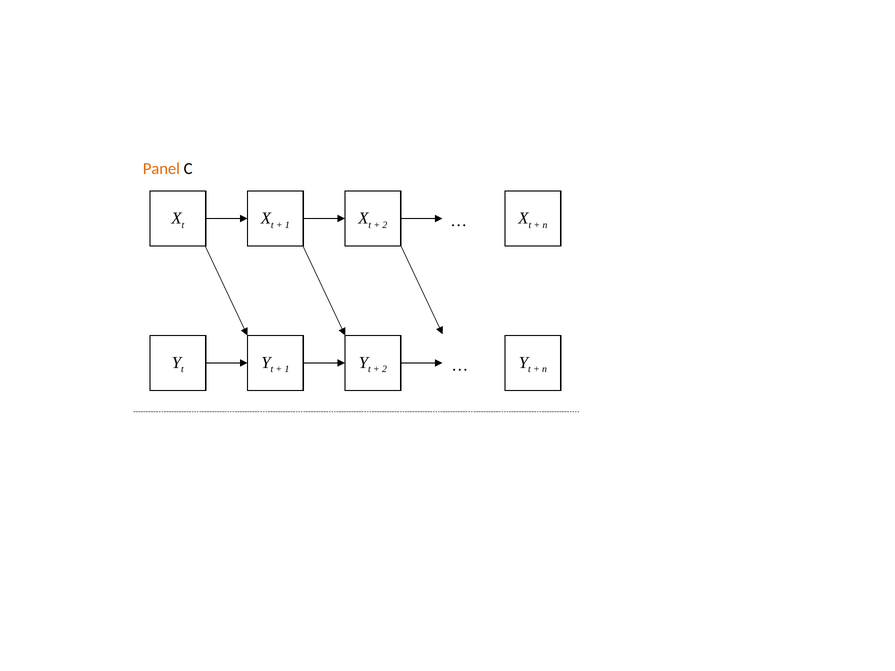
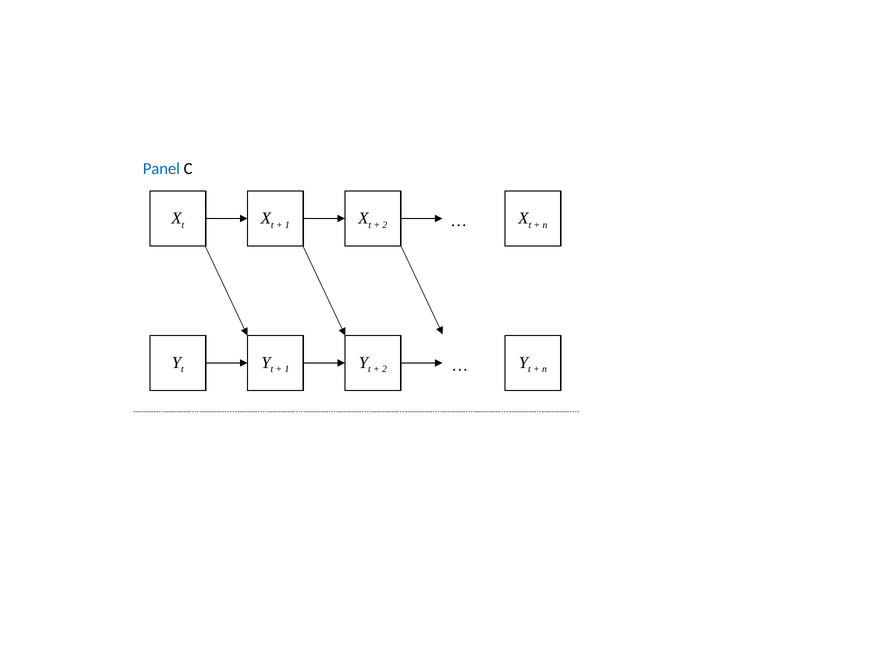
Panel colour: orange -> blue
